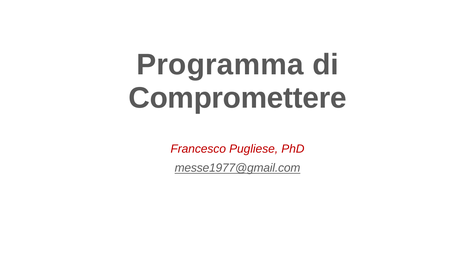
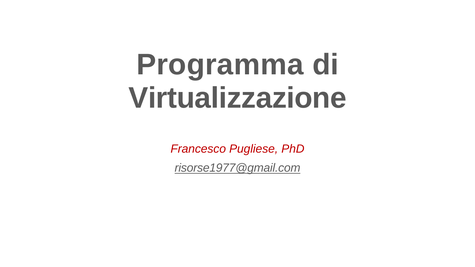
Compromettere: Compromettere -> Virtualizzazione
messe1977@gmail.com: messe1977@gmail.com -> risorse1977@gmail.com
